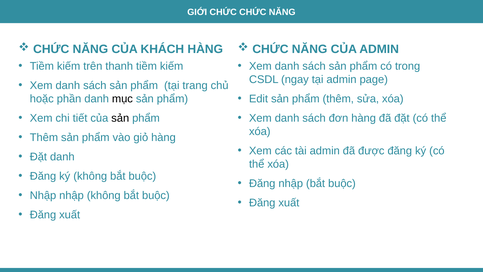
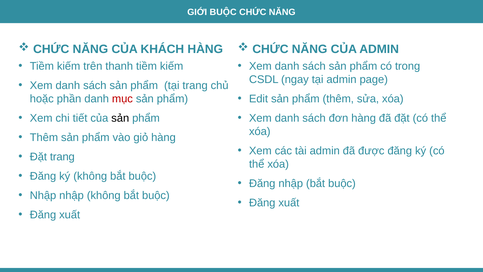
GIỚI CHỨC: CHỨC -> BUỘC
mục colour: black -> red
Đặt danh: danh -> trang
